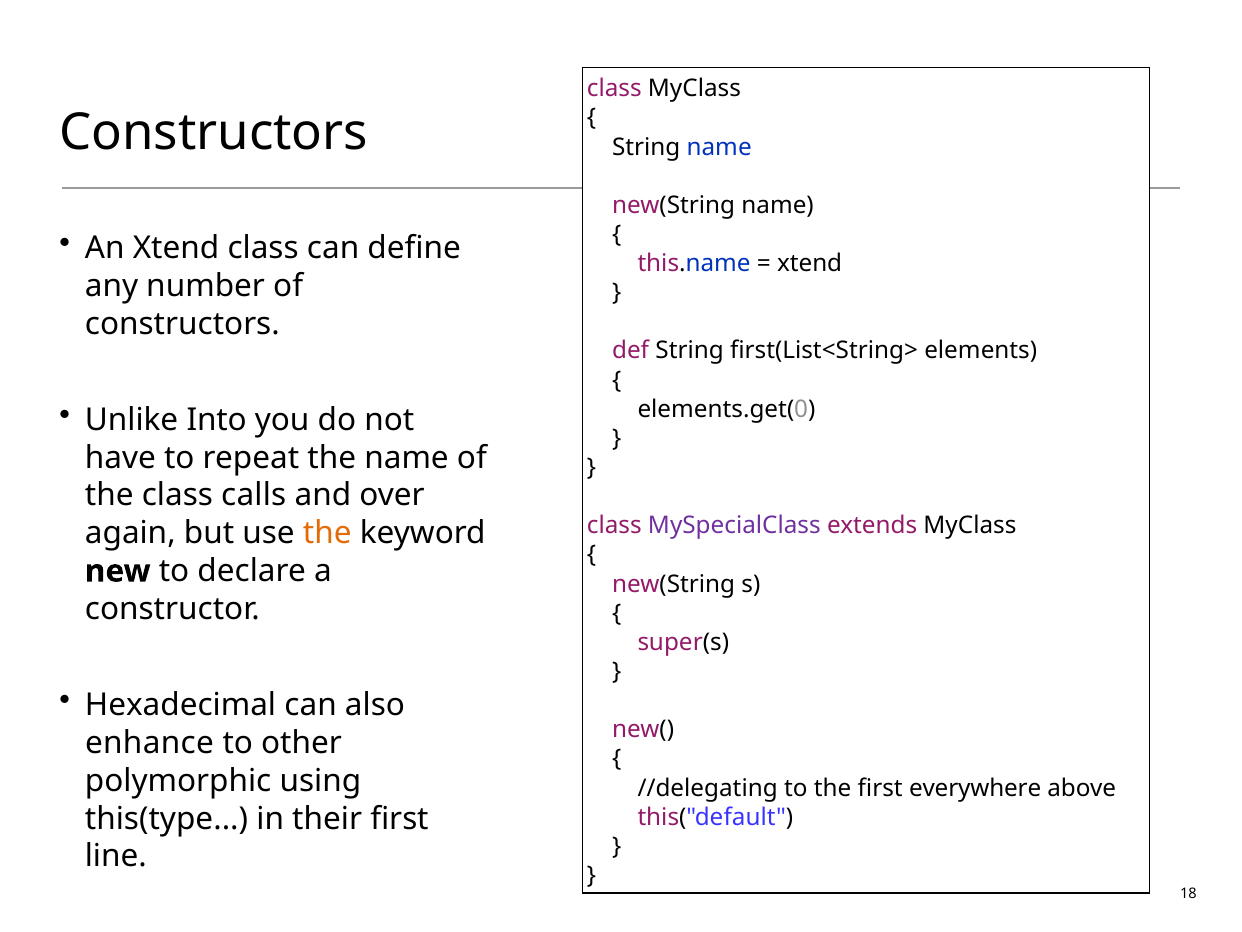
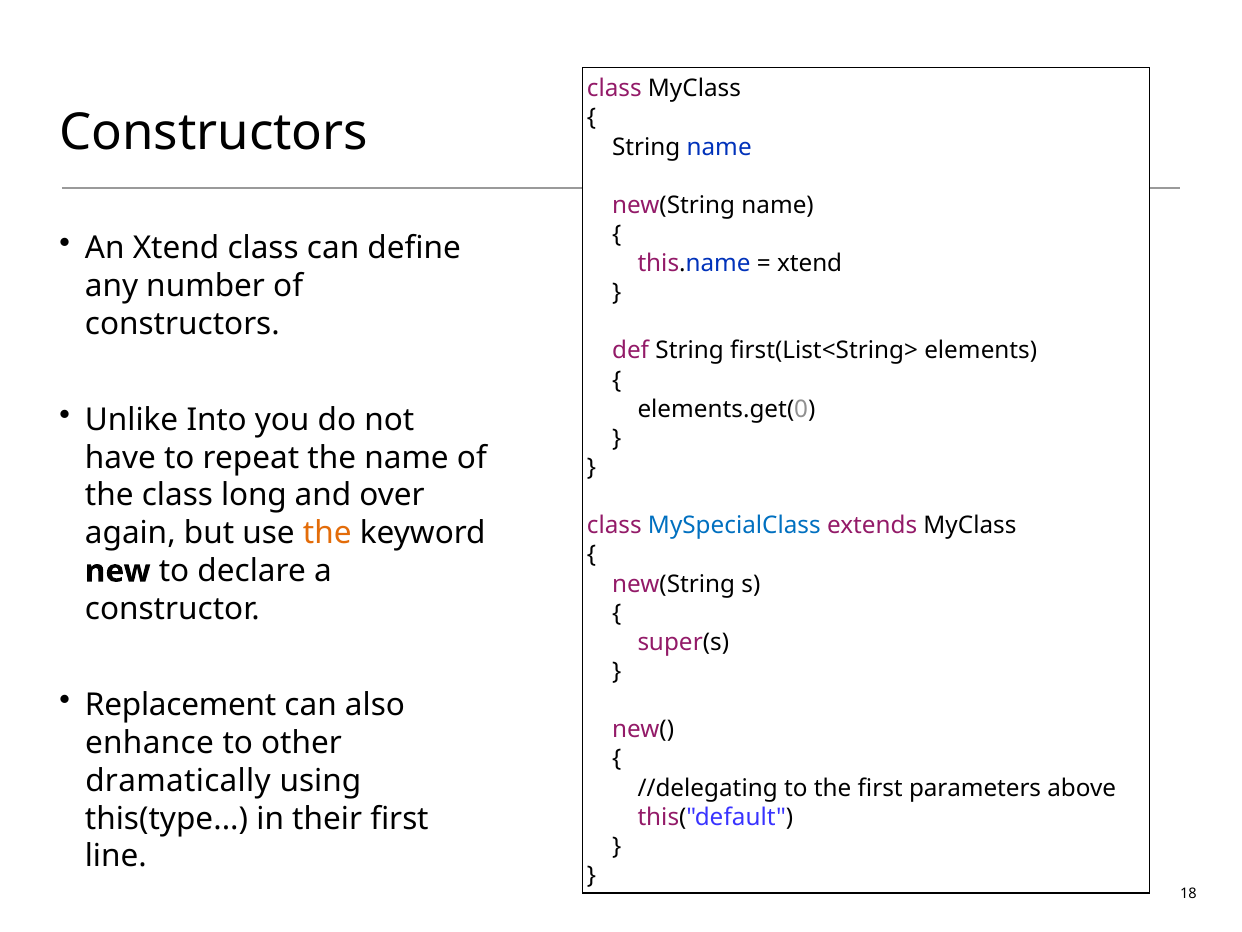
calls: calls -> long
MySpecialClass colour: purple -> blue
Hexadecimal: Hexadecimal -> Replacement
polymorphic: polymorphic -> dramatically
everywhere: everywhere -> parameters
